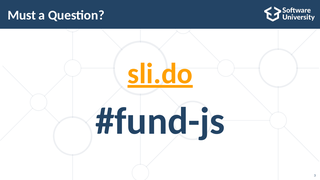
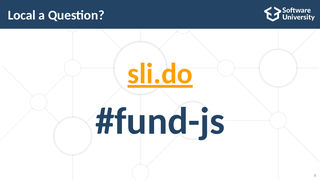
Must: Must -> Local
